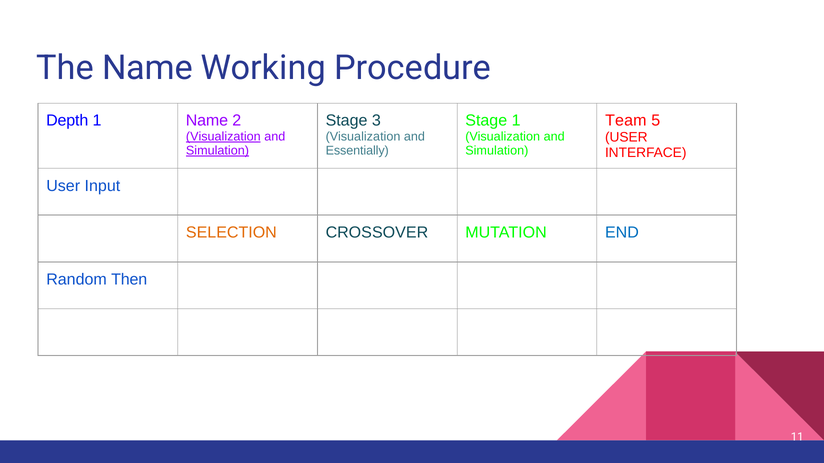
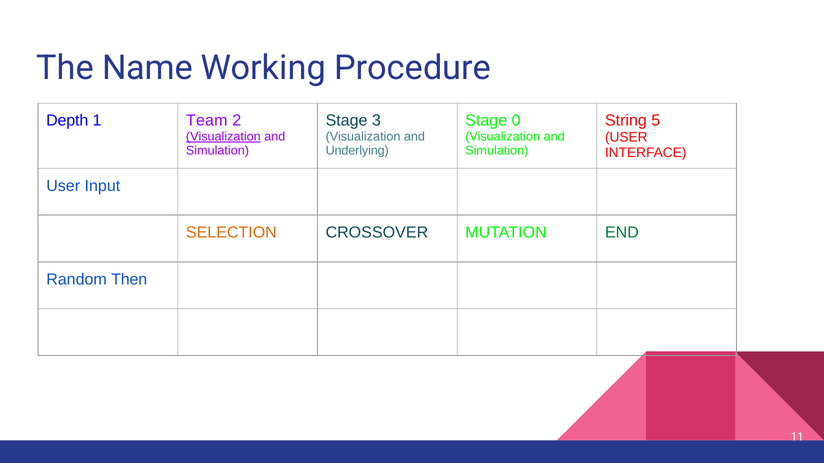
1 Name: Name -> Team
Stage 1: 1 -> 0
Team: Team -> String
Simulation at (217, 151) underline: present -> none
Essentially: Essentially -> Underlying
END colour: blue -> green
